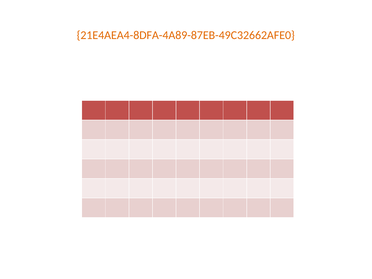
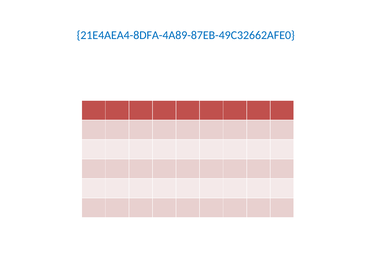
21E4AEA4-8DFA-4A89-87EB-49C32662AFE0 colour: orange -> blue
